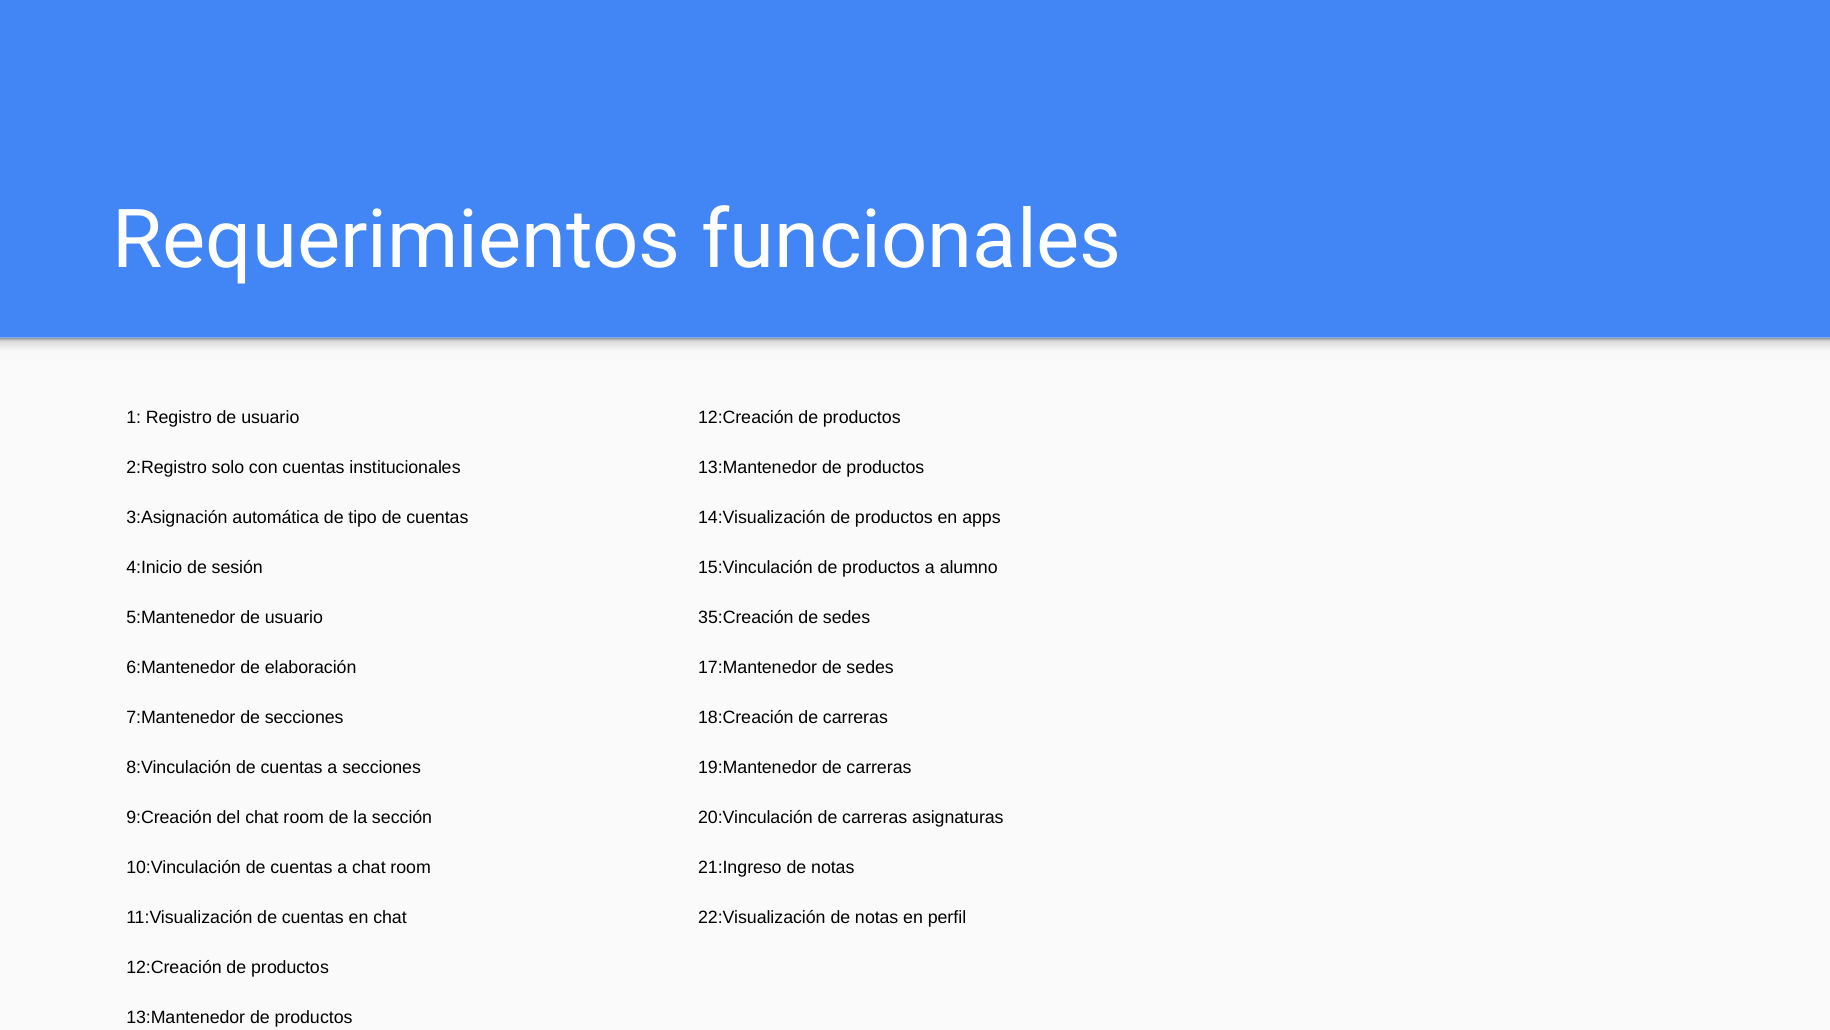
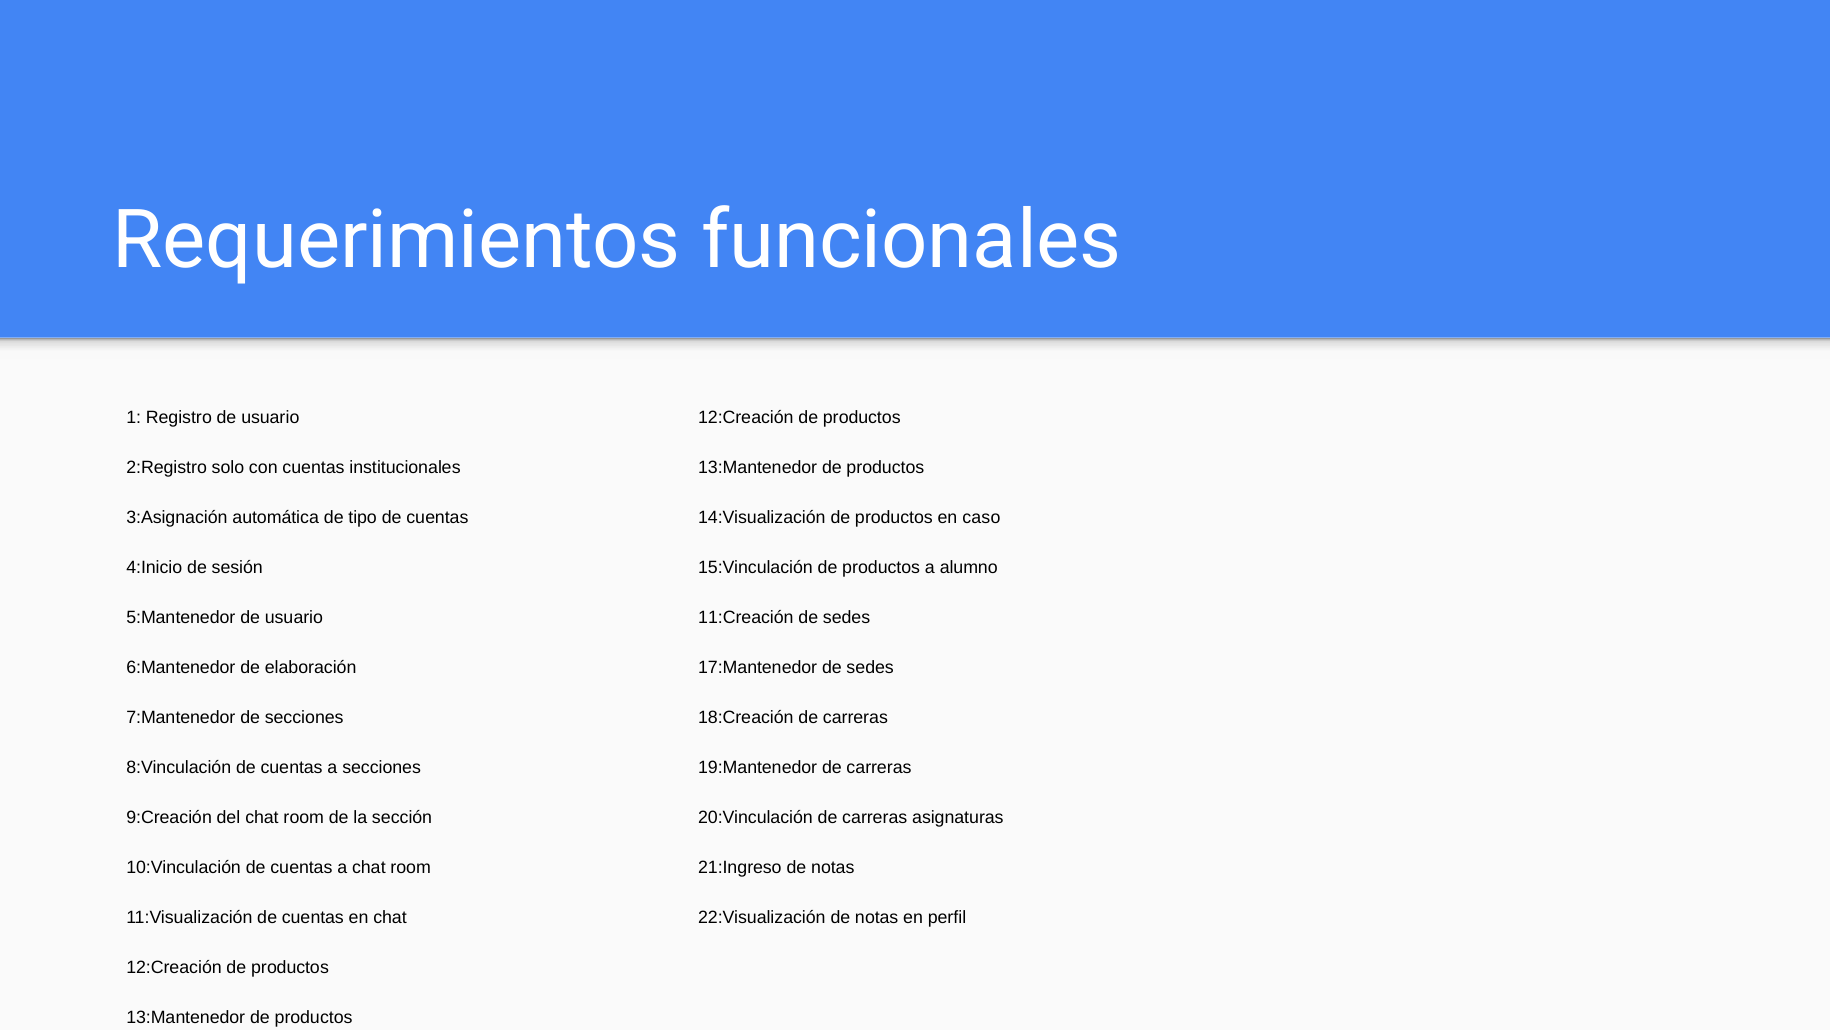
apps: apps -> caso
35:Creación: 35:Creación -> 11:Creación
